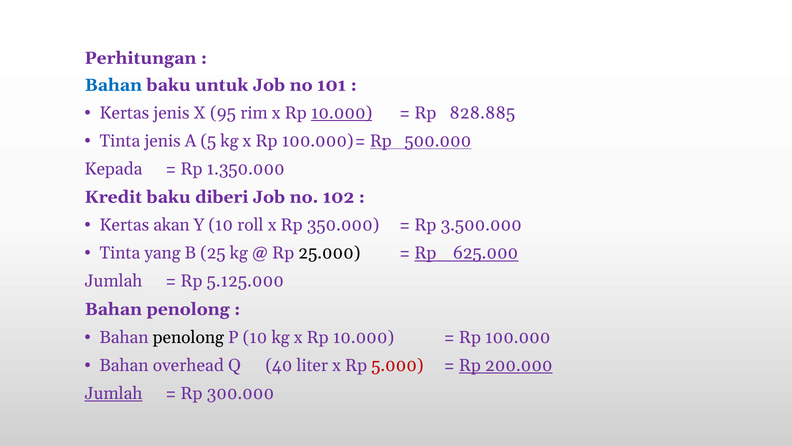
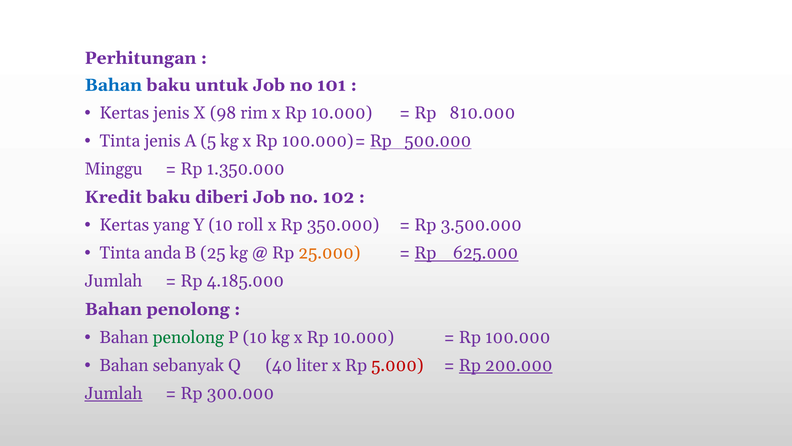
95: 95 -> 98
10.000 at (342, 113) underline: present -> none
828.885: 828.885 -> 810.000
Kepada: Kepada -> Minggu
akan: akan -> yang
yang: yang -> anda
25.000 colour: black -> orange
5.125.000: 5.125.000 -> 4.185.000
penolong at (188, 337) colour: black -> green
overhead: overhead -> sebanyak
